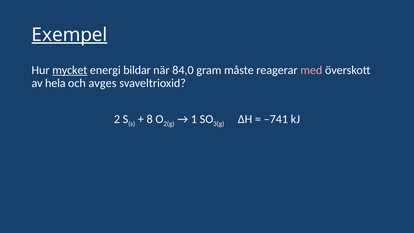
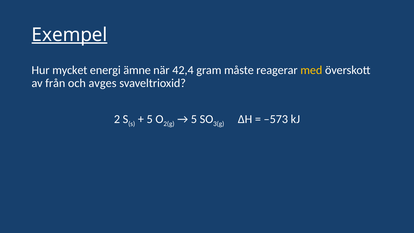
mycket underline: present -> none
bildar: bildar -> ämne
84,0: 84,0 -> 42,4
med colour: pink -> yellow
hela: hela -> från
8 at (150, 119): 8 -> 5
1 at (194, 119): 1 -> 5
–741: –741 -> –573
